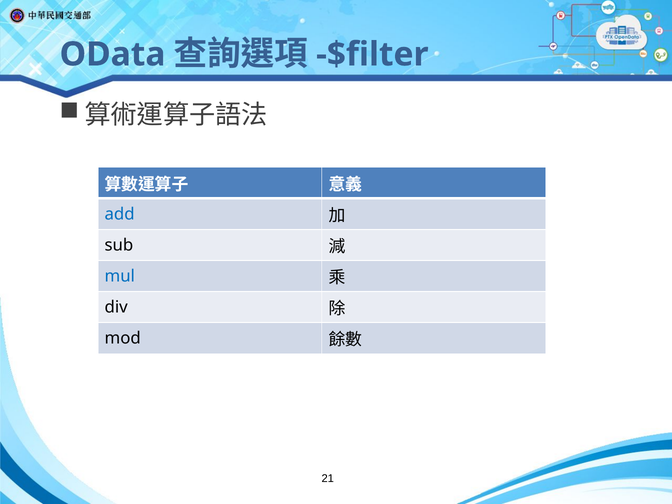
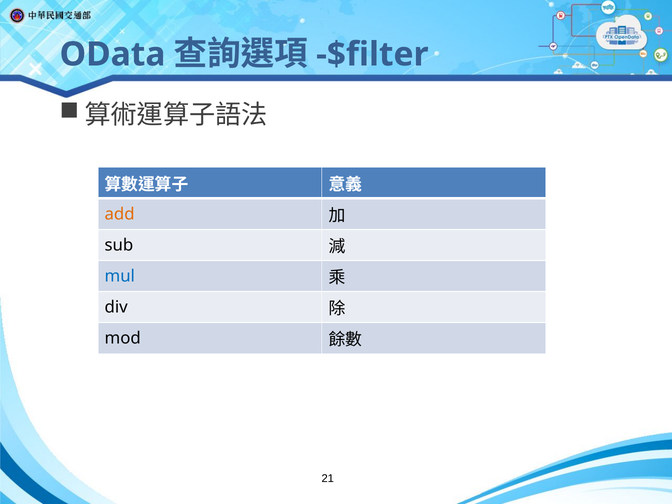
add colour: blue -> orange
